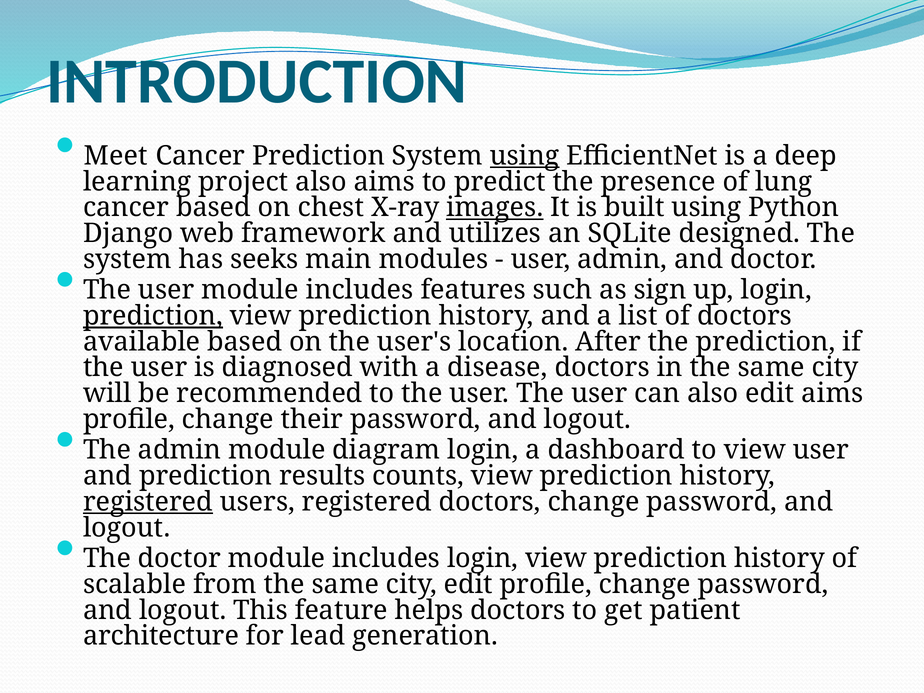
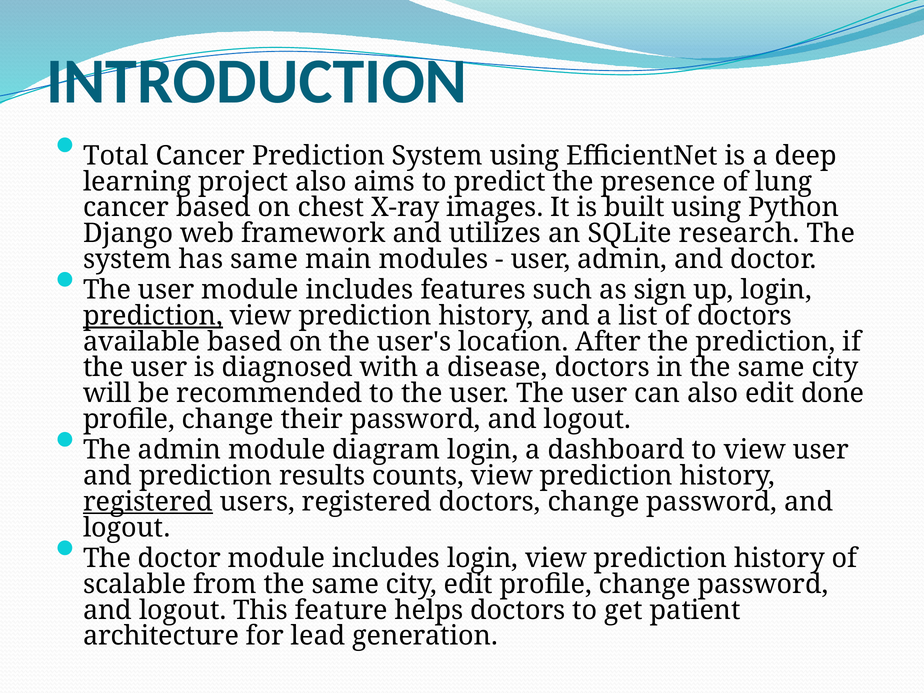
Meet: Meet -> Total
using at (525, 156) underline: present -> none
images underline: present -> none
designed: designed -> research
has seeks: seeks -> same
edit aims: aims -> done
